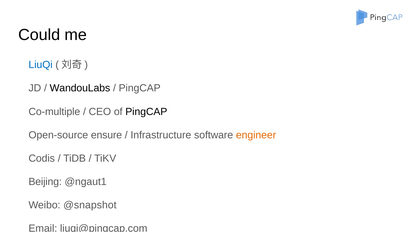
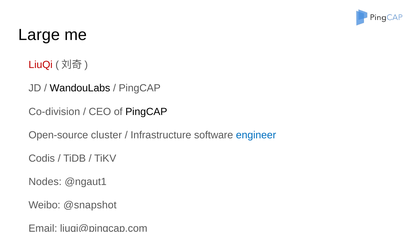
Could: Could -> Large
LiuQi colour: blue -> red
Co-multiple: Co-multiple -> Co-division
ensure: ensure -> cluster
engineer colour: orange -> blue
Beijing: Beijing -> Nodes
